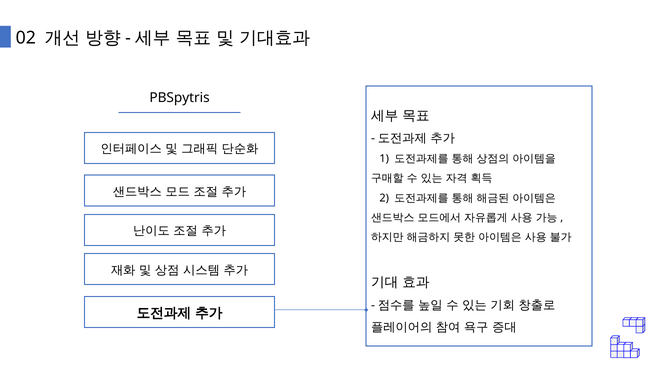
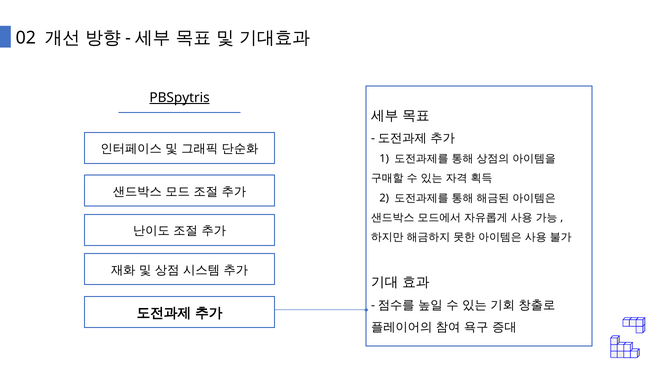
PBSpytris underline: none -> present
